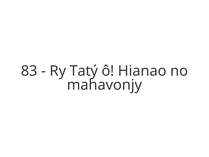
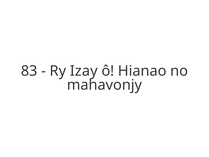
Tatý: Tatý -> Izay
